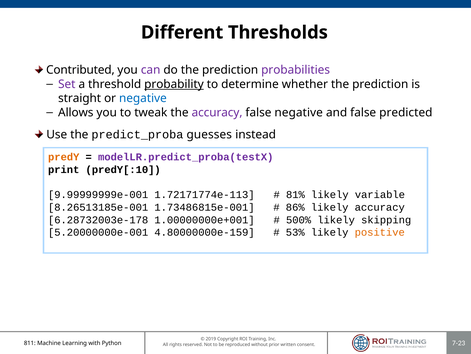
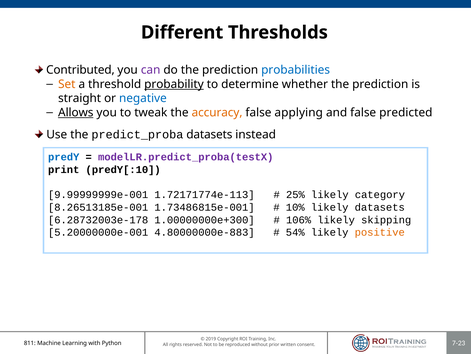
probabilities colour: purple -> blue
Set colour: purple -> orange
Allows underline: none -> present
accuracy at (217, 112) colour: purple -> orange
false negative: negative -> applying
predict_proba guesses: guesses -> datasets
predY colour: orange -> blue
81%: 81% -> 25%
variable: variable -> category
86%: 86% -> 10%
likely accuracy: accuracy -> datasets
1.00000000e+001: 1.00000000e+001 -> 1.00000000e+300
500%: 500% -> 106%
4.80000000e-159: 4.80000000e-159 -> 4.80000000e-883
53%: 53% -> 54%
